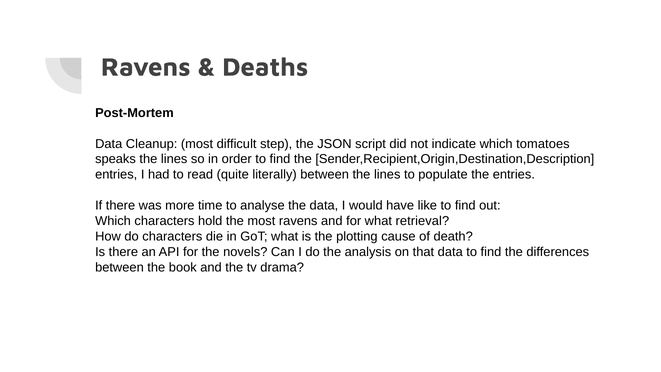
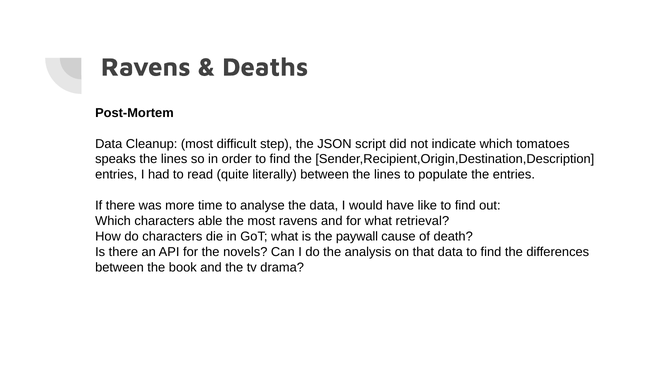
hold: hold -> able
plotting: plotting -> paywall
